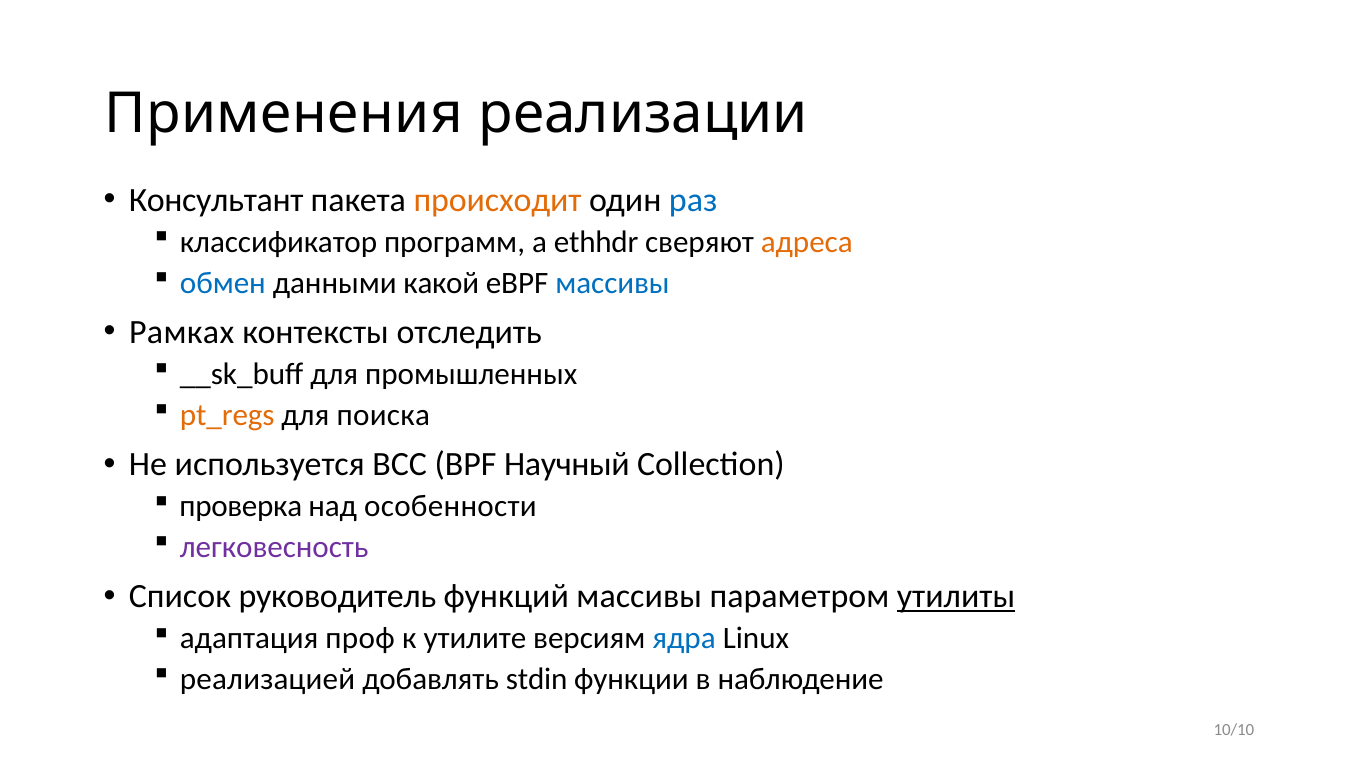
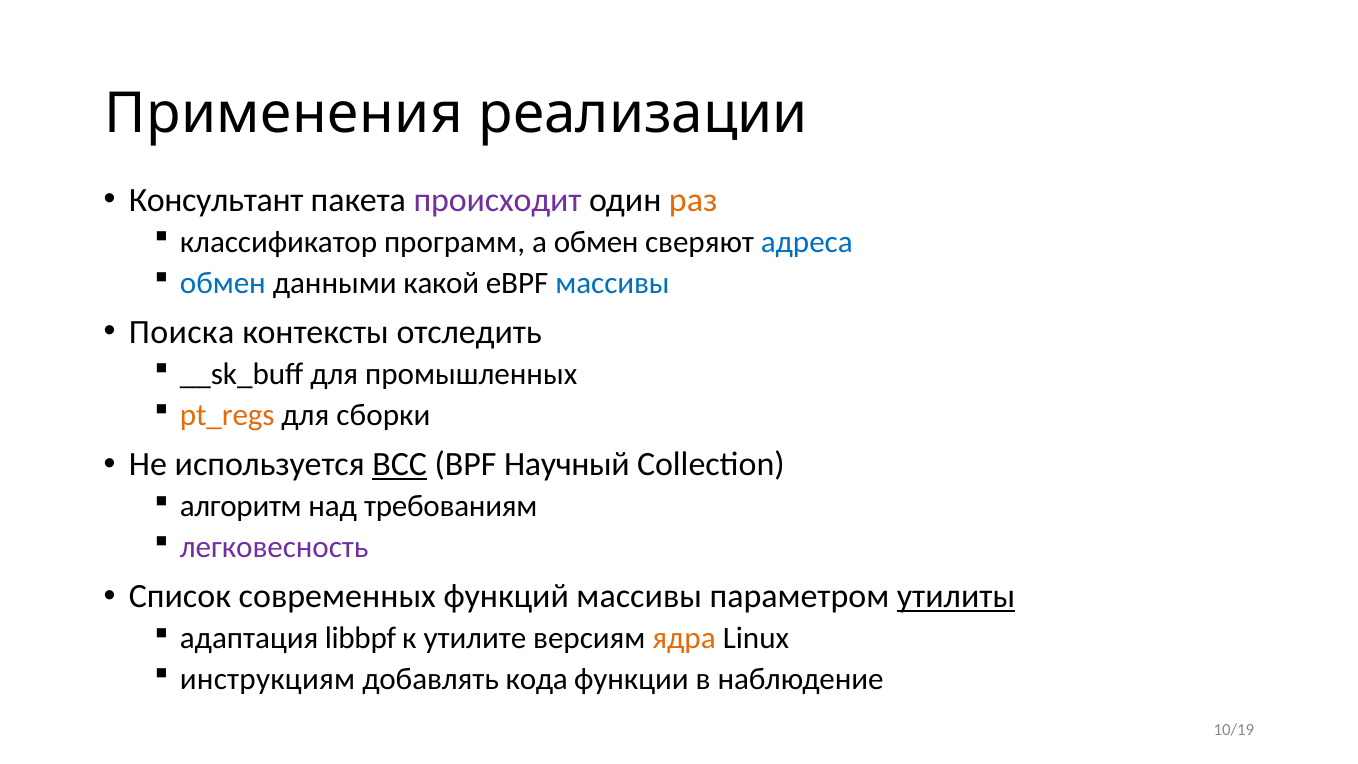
происходит colour: orange -> purple
раз colour: blue -> orange
а ethhdr: ethhdr -> обмен
адреса colour: orange -> blue
Рамках: Рамках -> Поиска
поиска: поиска -> сборки
BCC underline: none -> present
проверка: проверка -> алгоритм
особенности: особенности -> требованиям
руководитель: руководитель -> современных
проф: проф -> libbpf
ядра colour: blue -> orange
реализацией: реализацией -> инструкциям
stdin: stdin -> кода
10/10: 10/10 -> 10/19
